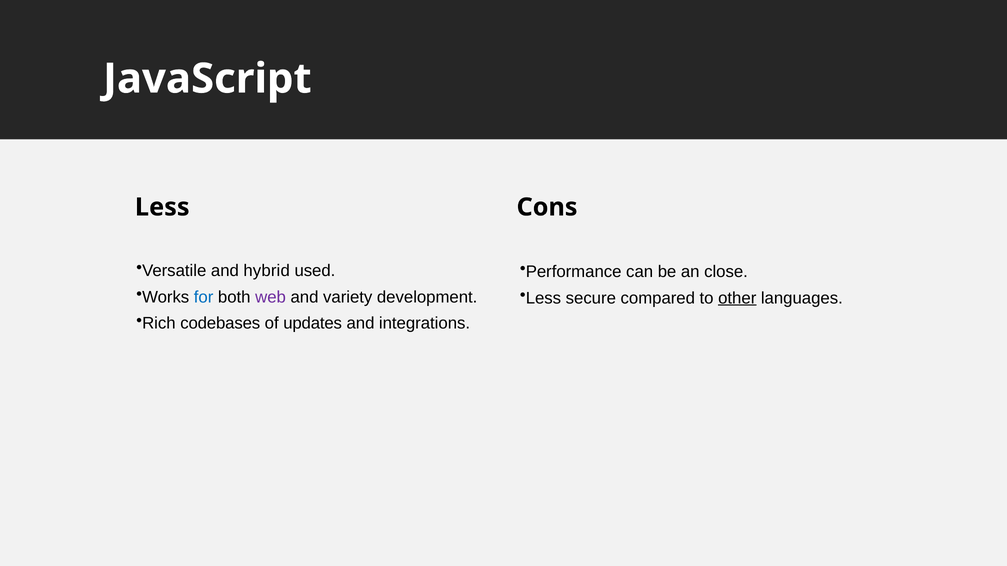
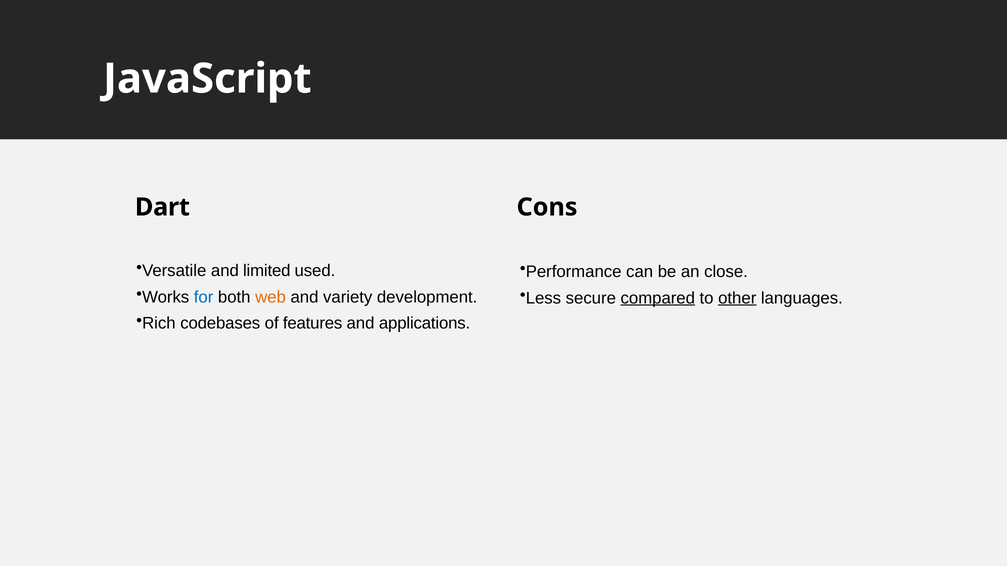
Less at (162, 207): Less -> Dart
hybrid: hybrid -> limited
web colour: purple -> orange
compared underline: none -> present
updates: updates -> features
integrations: integrations -> applications
